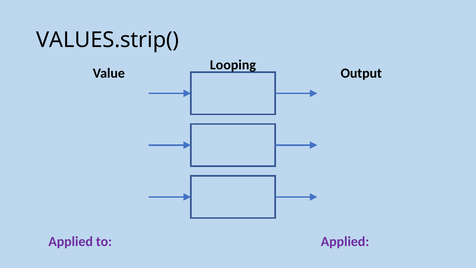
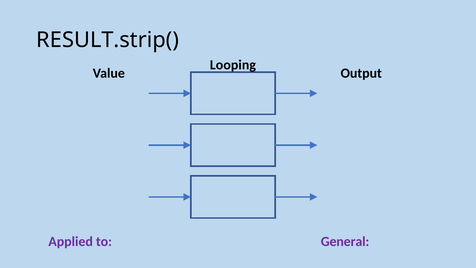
VALUES.strip(: VALUES.strip( -> RESULT.strip(
to Applied: Applied -> General
